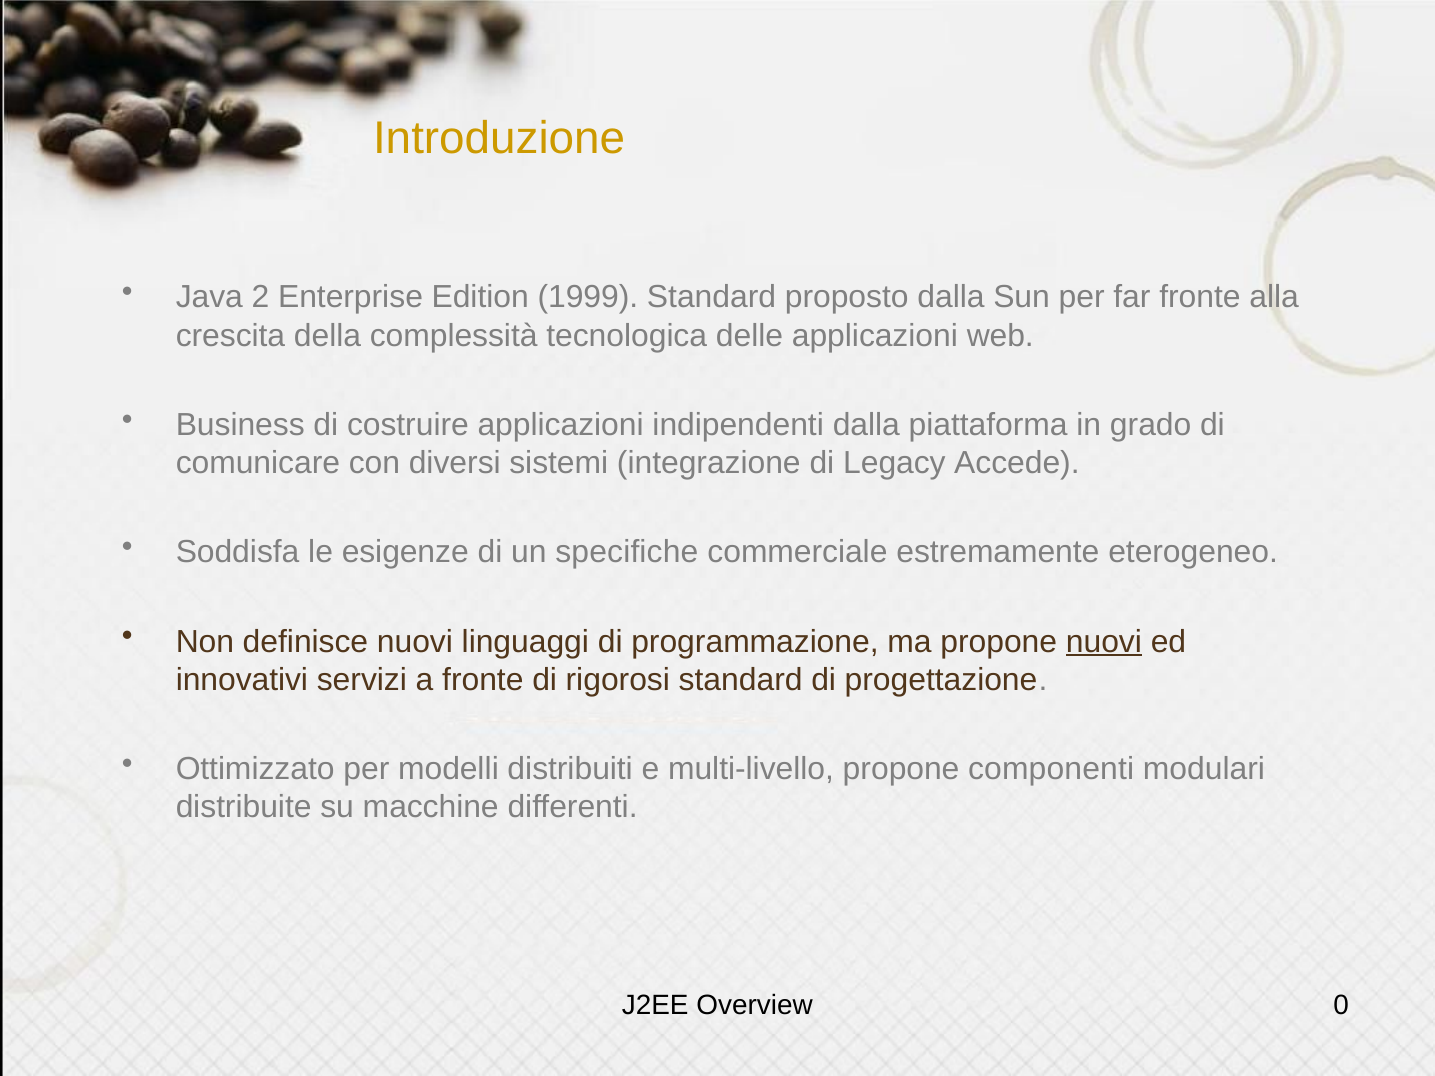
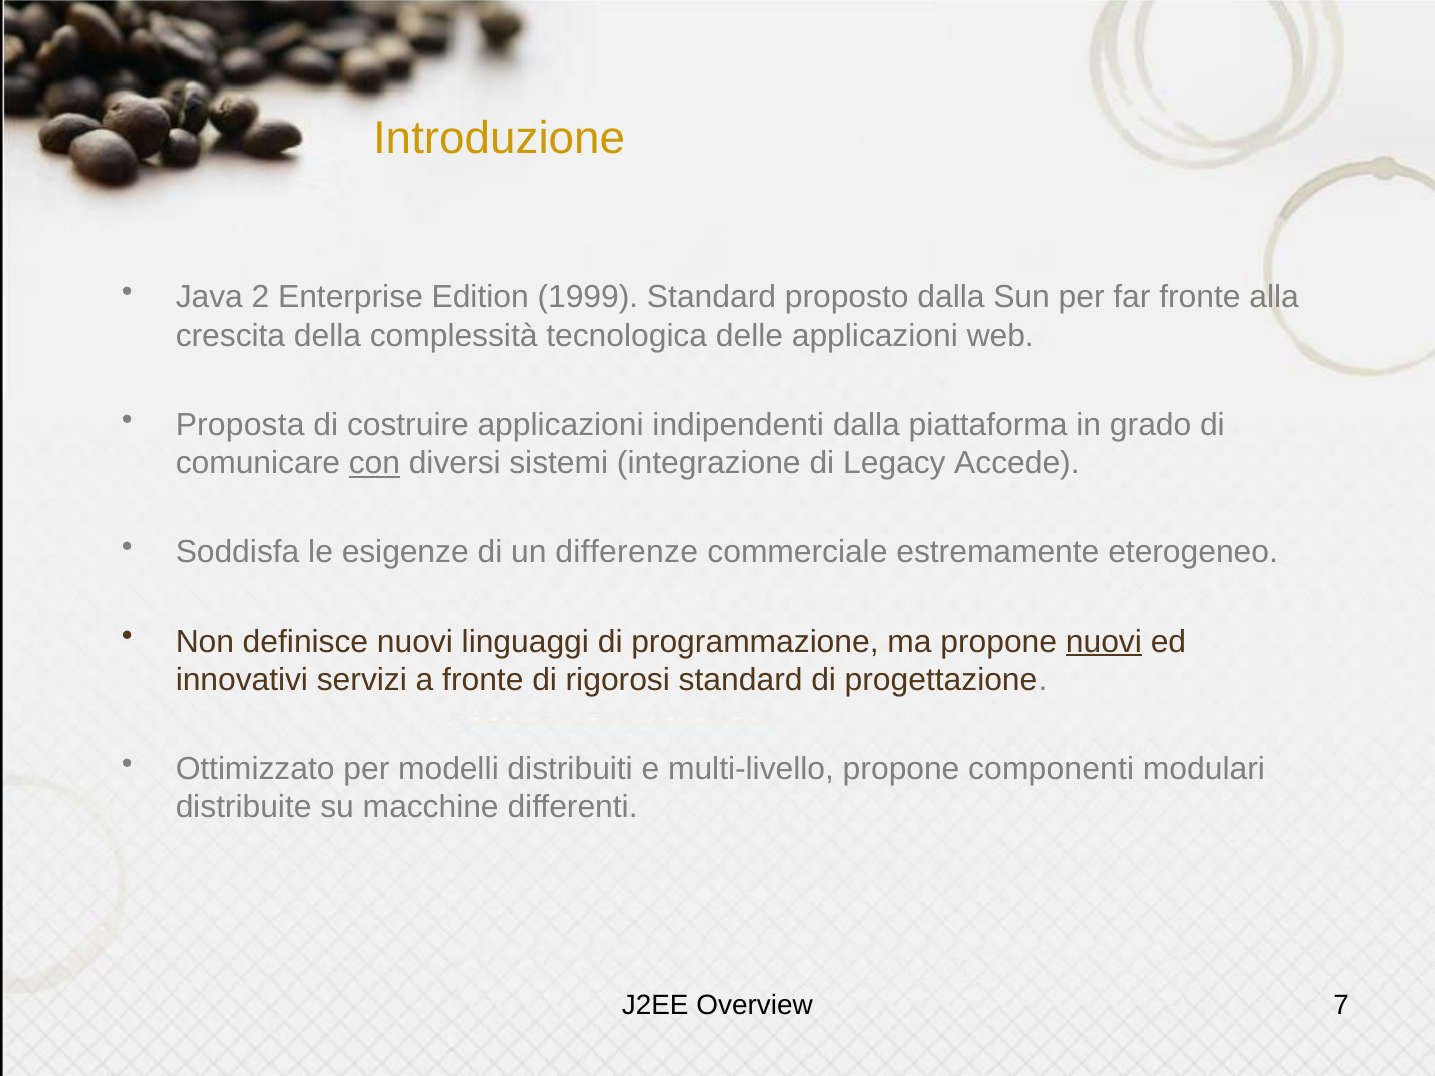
Business: Business -> Proposta
con underline: none -> present
specifiche: specifiche -> differenze
0: 0 -> 7
